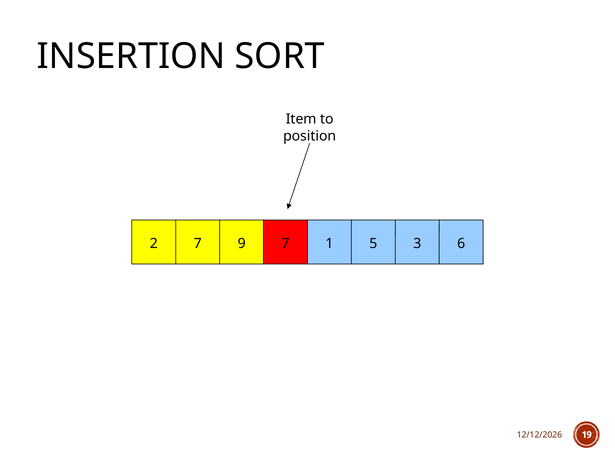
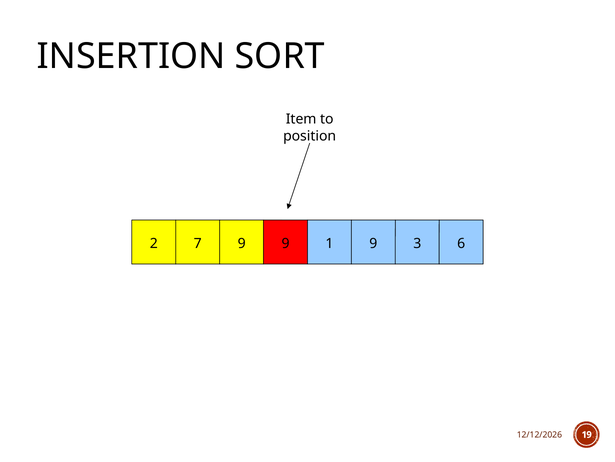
2 7: 7 -> 9
1 5: 5 -> 9
